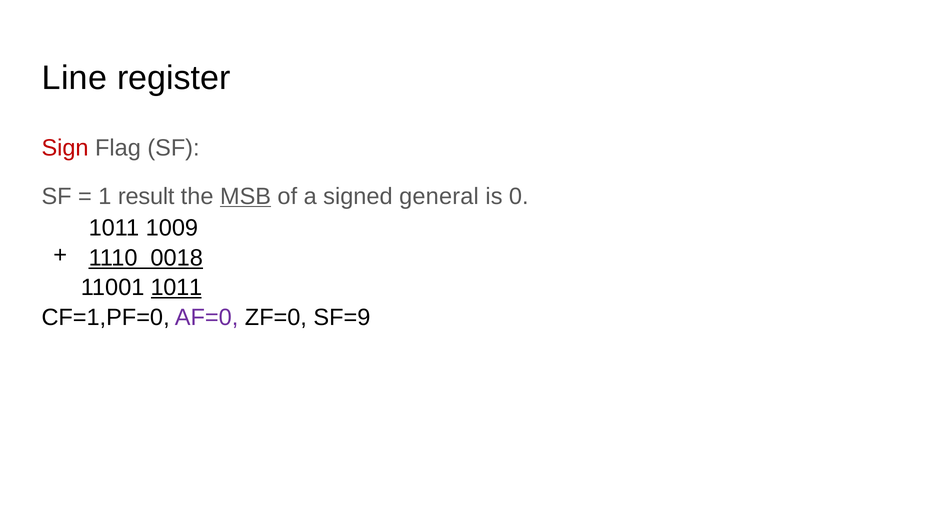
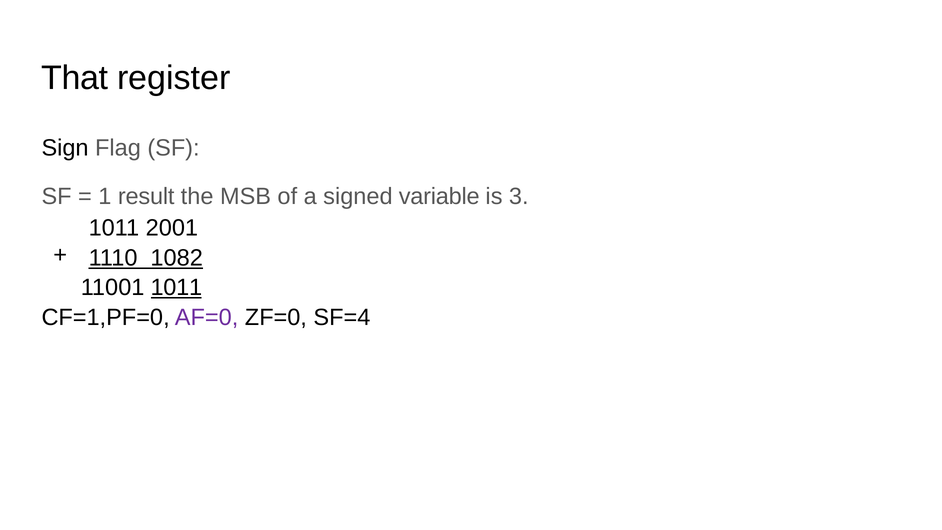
Line: Line -> That
Sign colour: red -> black
MSB underline: present -> none
general: general -> variable
0: 0 -> 3
1009: 1009 -> 2001
0018: 0018 -> 1082
SF=9: SF=9 -> SF=4
